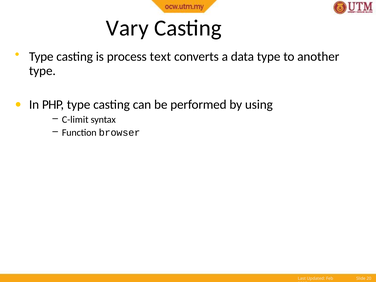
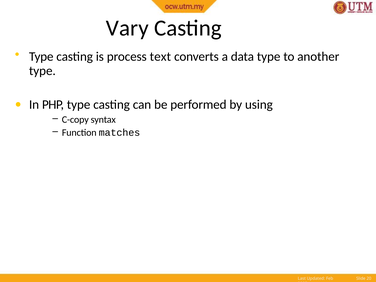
C-limit: C-limit -> C-copy
browser: browser -> matches
